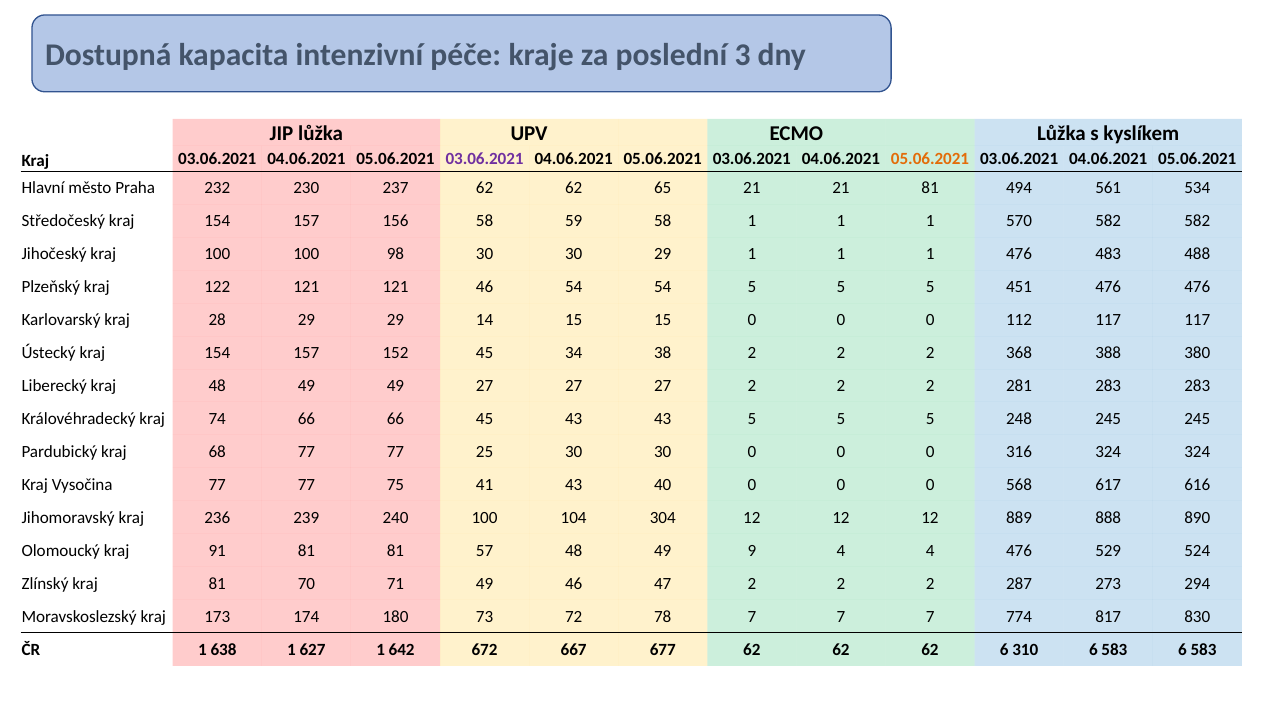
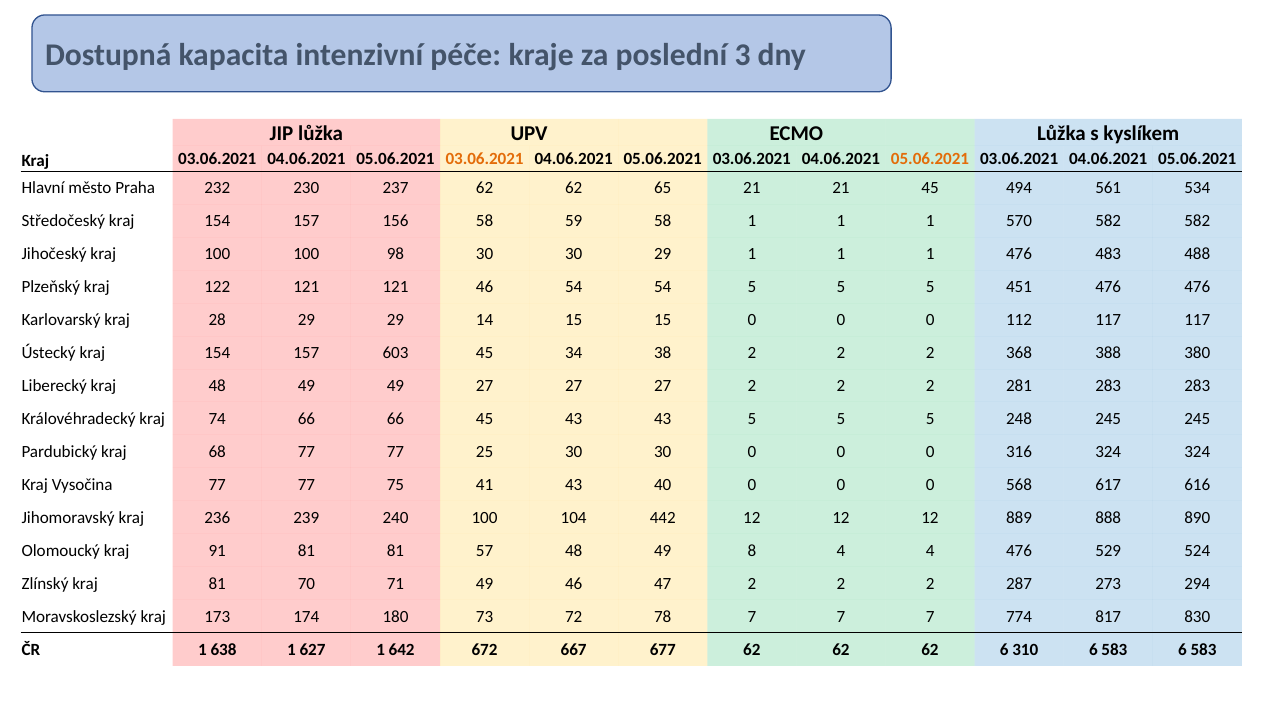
03.06.2021 at (485, 159) colour: purple -> orange
21 81: 81 -> 45
152: 152 -> 603
304: 304 -> 442
9: 9 -> 8
